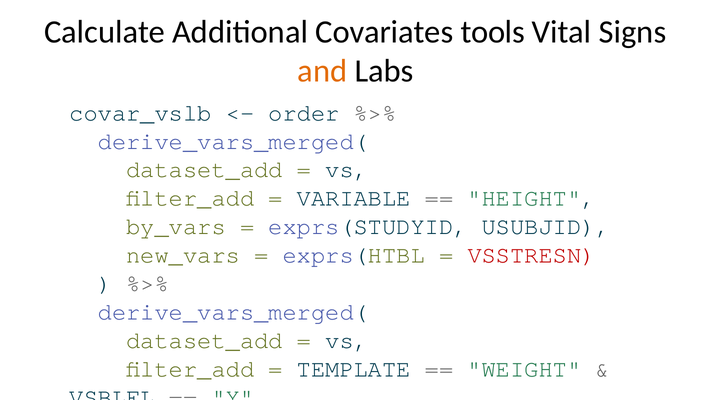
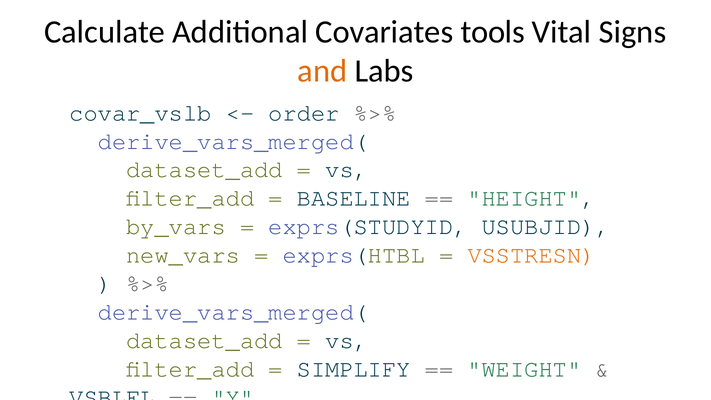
VARIABLE: VARIABLE -> BASELINE
VSSTRESN at (532, 255) colour: red -> orange
TEMPLATE: TEMPLATE -> SIMPLIFY
